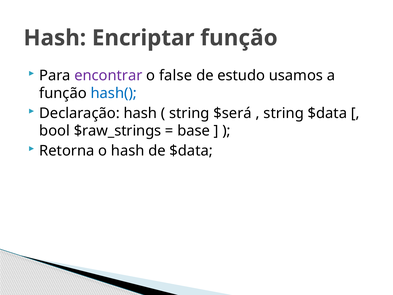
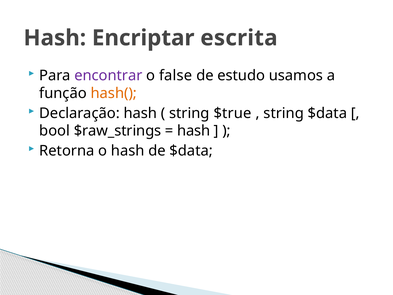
Encriptar função: função -> escrita
hash( colour: blue -> orange
$será: $será -> $true
base at (194, 131): base -> hash
